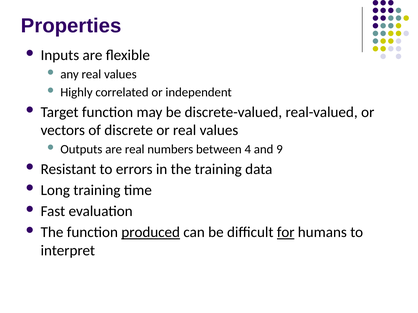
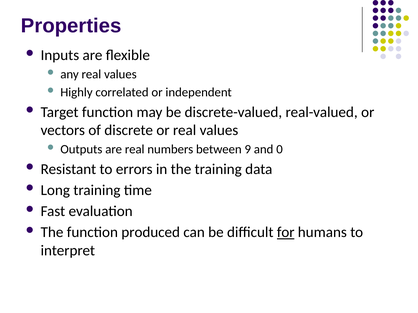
4: 4 -> 9
9: 9 -> 0
produced underline: present -> none
